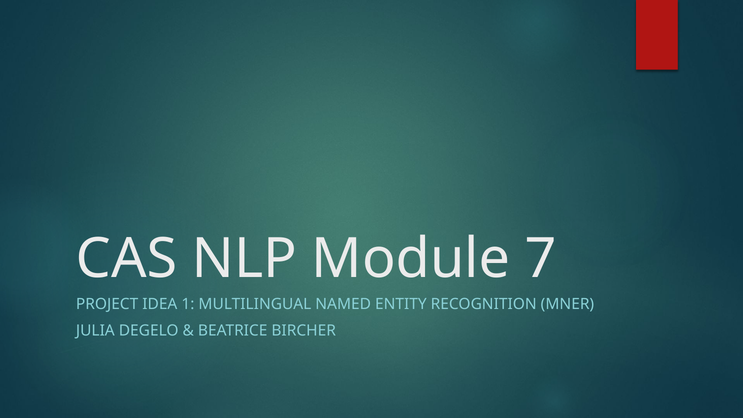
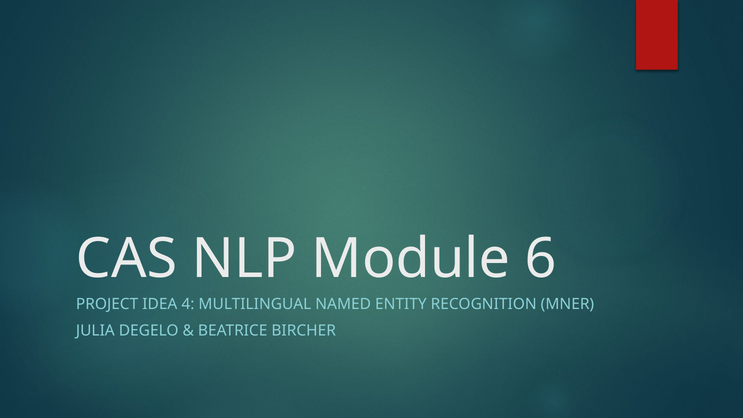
7: 7 -> 6
1: 1 -> 4
